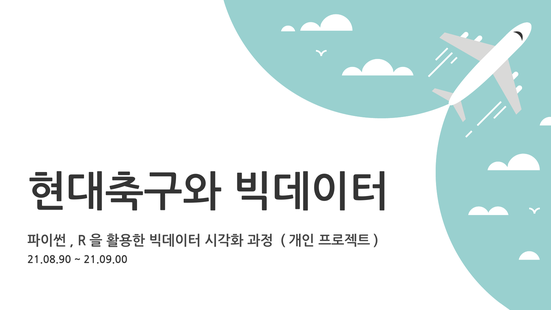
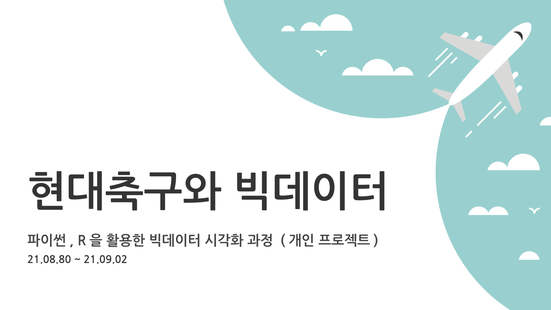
21.08.90: 21.08.90 -> 21.08.80
21.09.00: 21.09.00 -> 21.09.02
